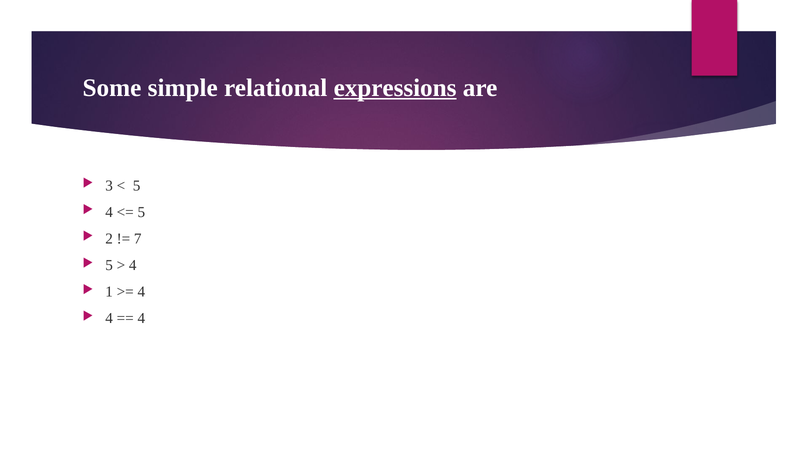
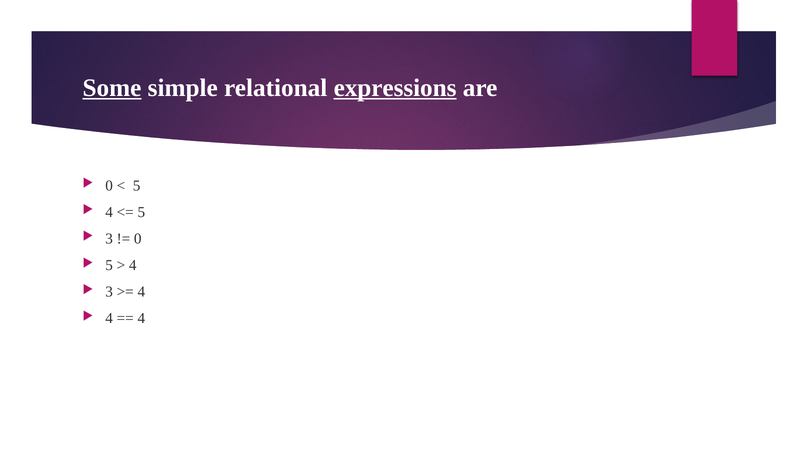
Some underline: none -> present
3 at (109, 186): 3 -> 0
2 at (109, 239): 2 -> 3
7 at (138, 239): 7 -> 0
1 at (109, 292): 1 -> 3
